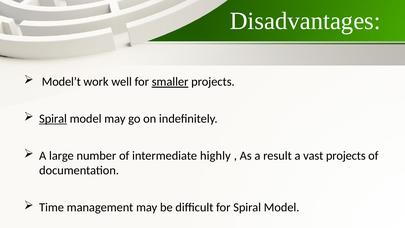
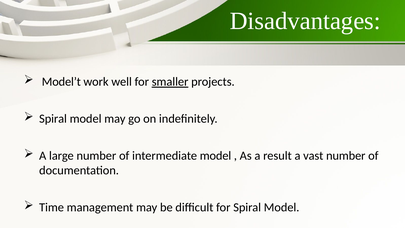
Spiral at (53, 119) underline: present -> none
intermediate highly: highly -> model
vast projects: projects -> number
